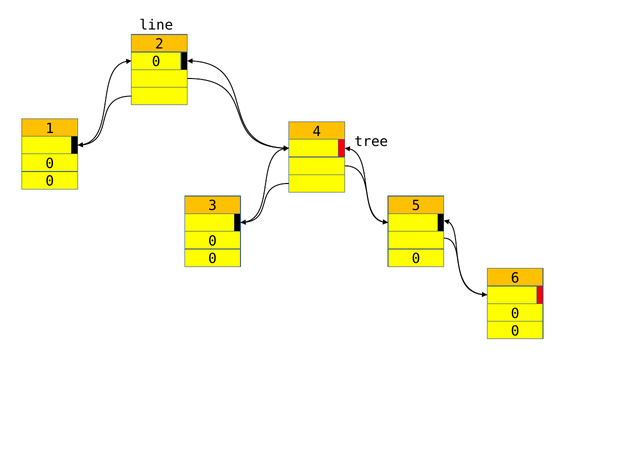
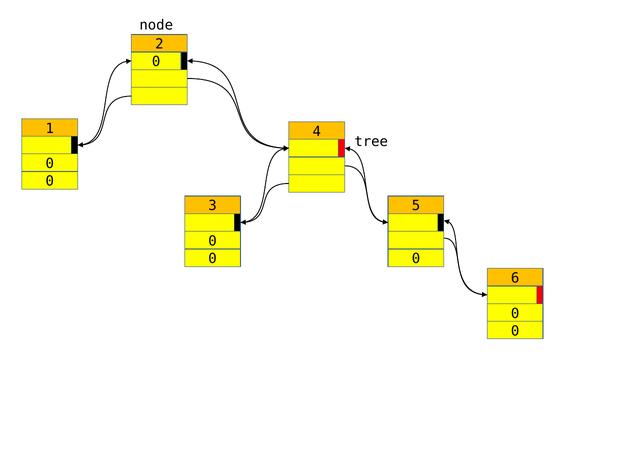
line: line -> node
